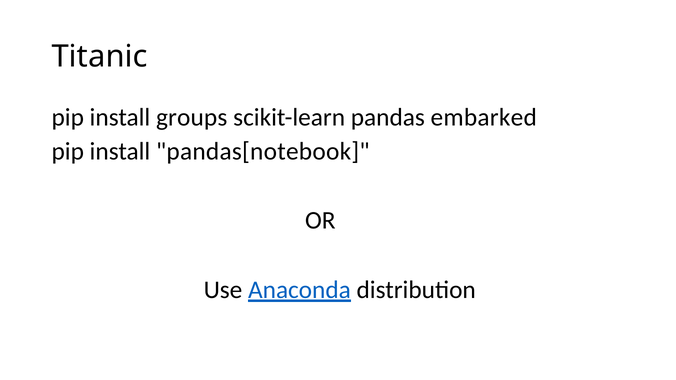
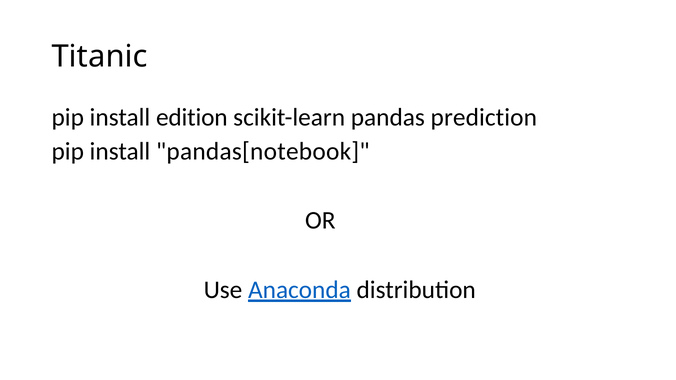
groups: groups -> edition
embarked: embarked -> prediction
